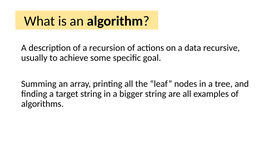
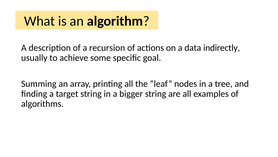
recursive: recursive -> indirectly
